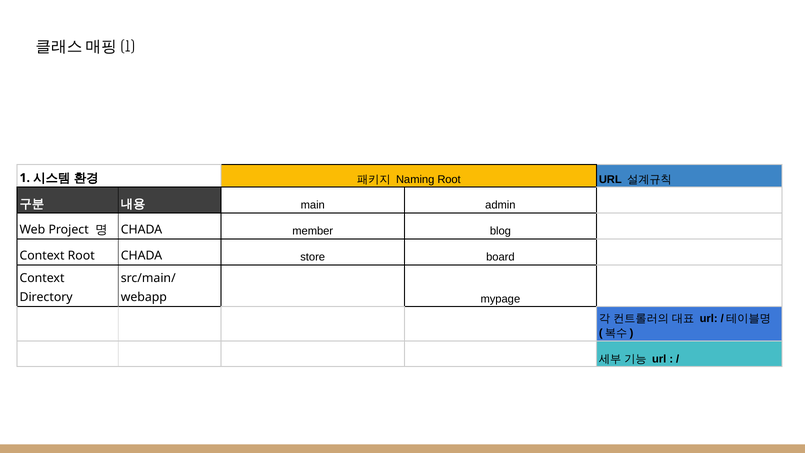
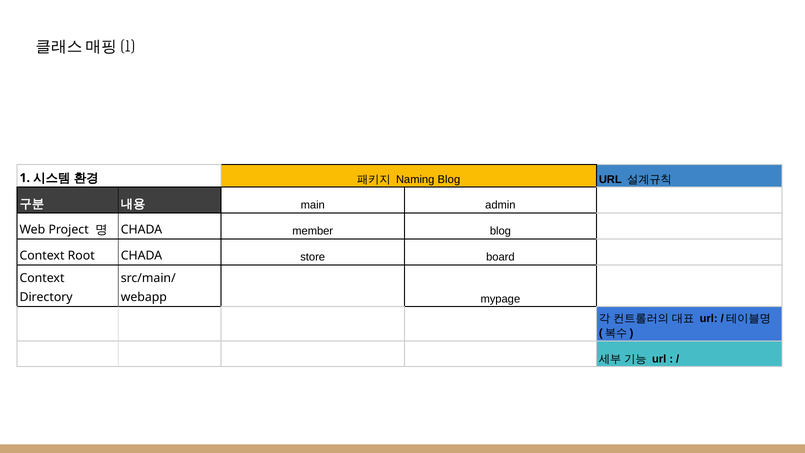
Naming Root: Root -> Blog
